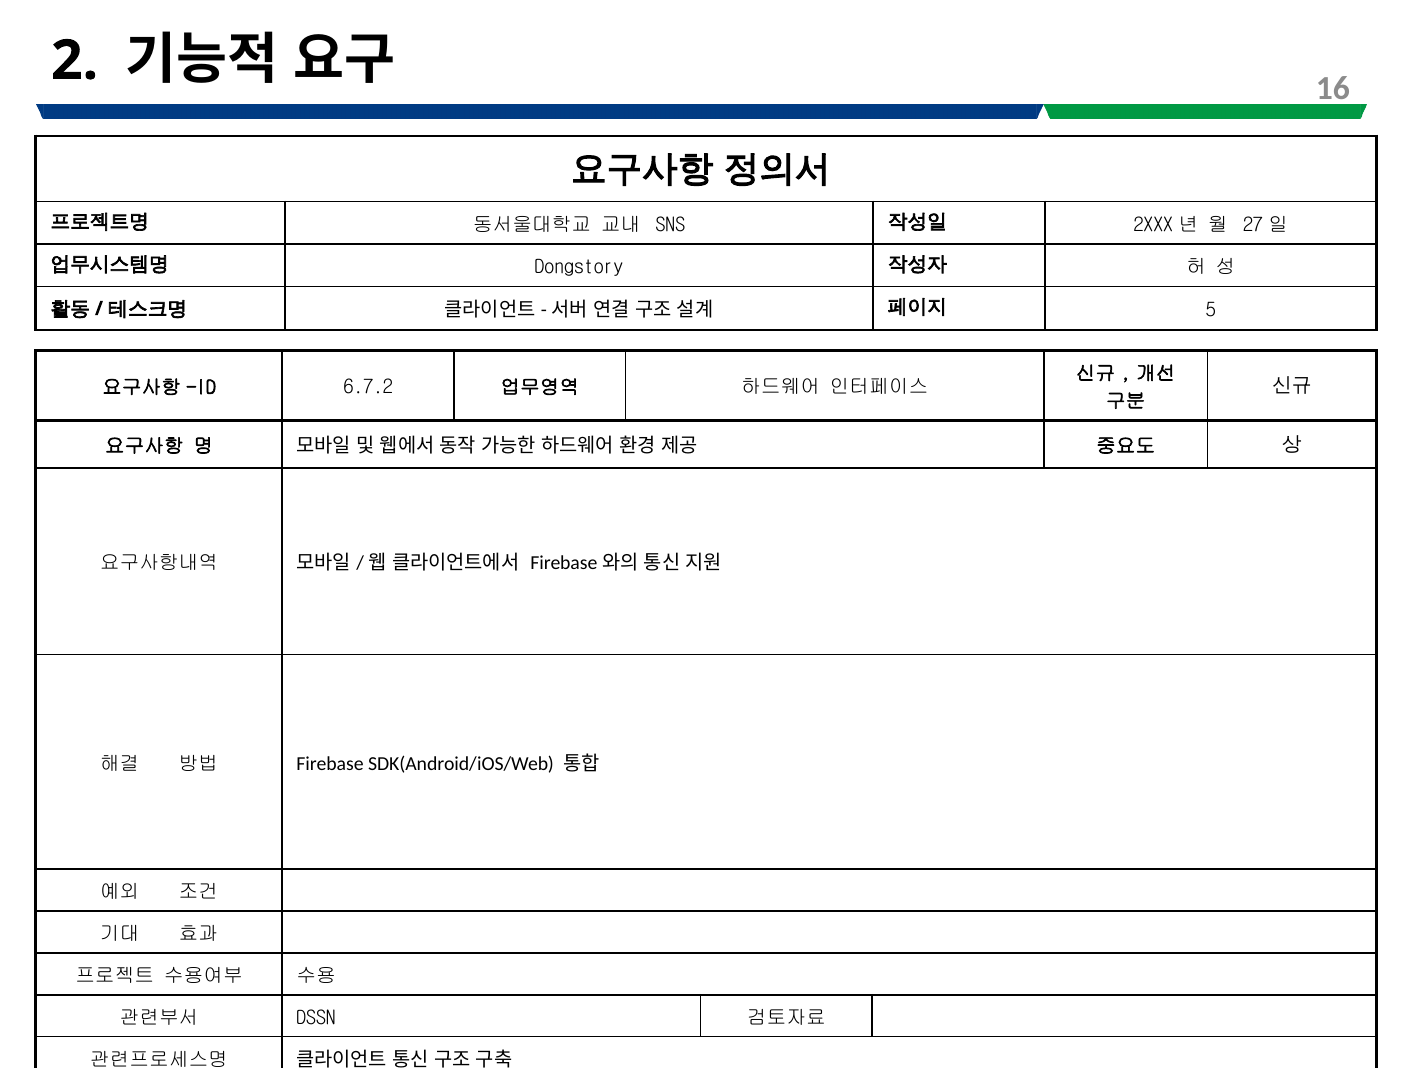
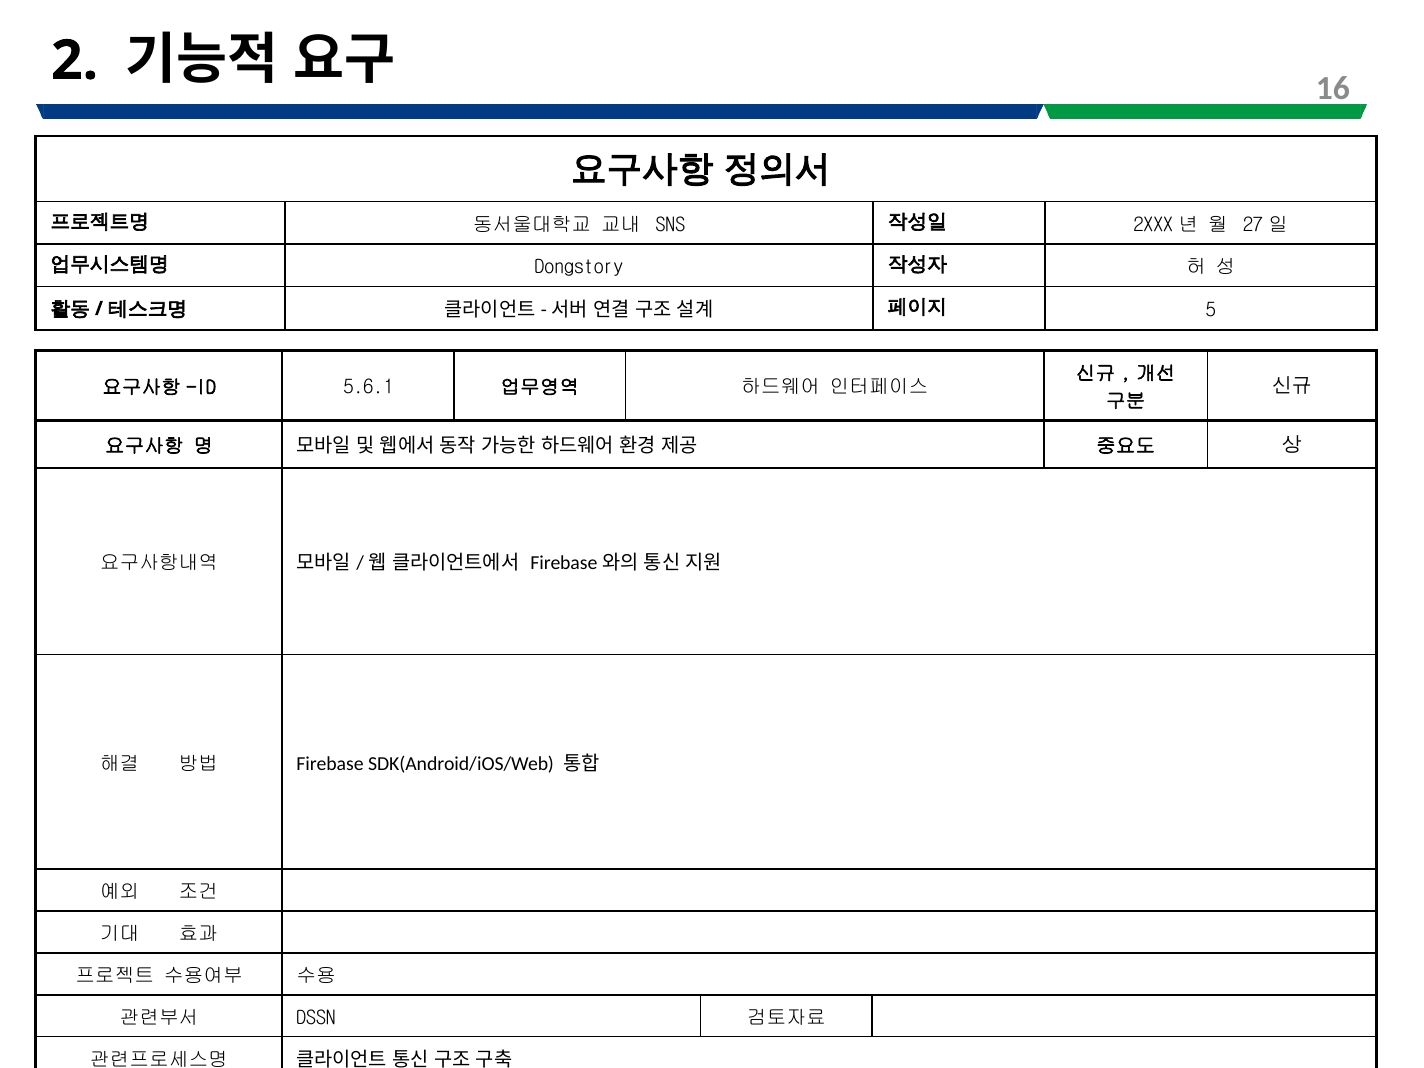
6.7.2: 6.7.2 -> 5.6.1
